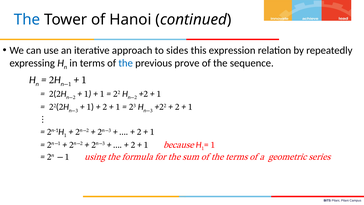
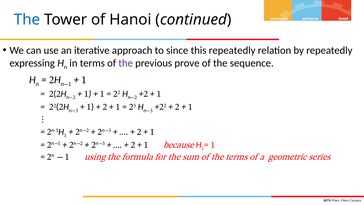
sides: sides -> since
this expression: expression -> repeatedly
the at (126, 63) colour: blue -> purple
